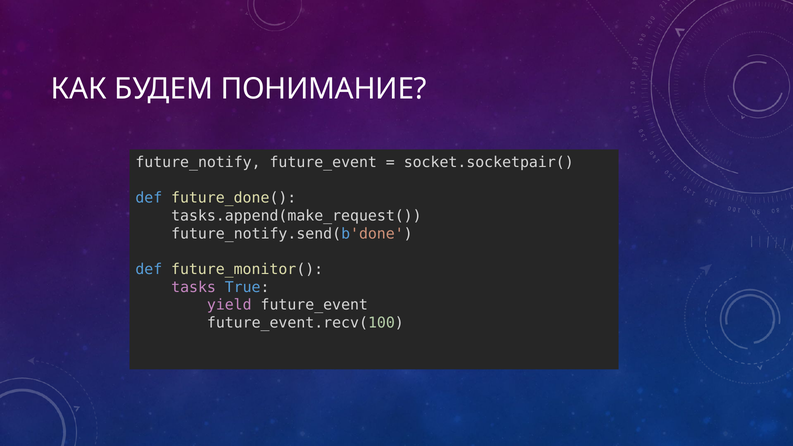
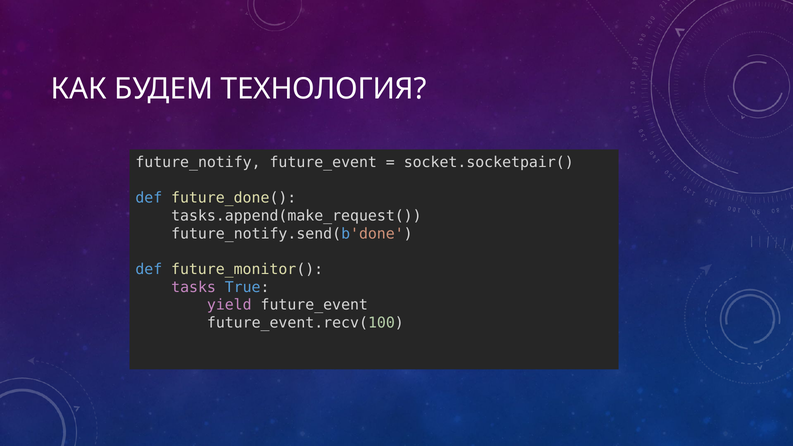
ПОНИМАНИЕ: ПОНИМАНИЕ -> ТЕХНОЛОГИЯ
